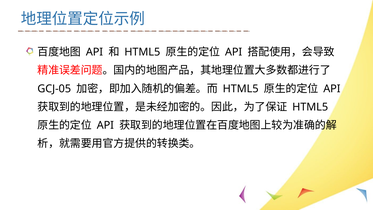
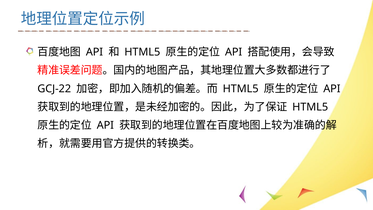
GCJ-05: GCJ-05 -> GCJ-22
